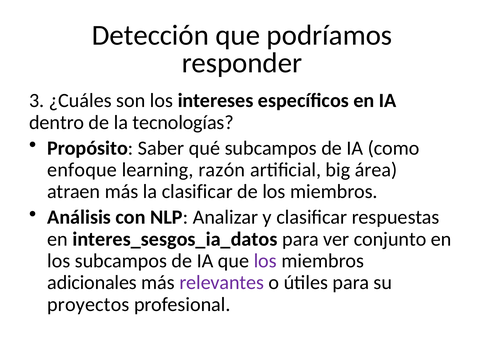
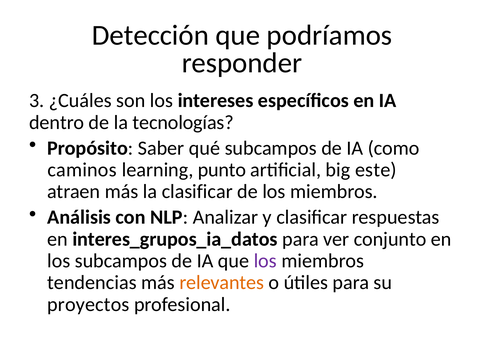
enfoque: enfoque -> caminos
razón: razón -> punto
área: área -> este
interes_sesgos_ia_datos: interes_sesgos_ia_datos -> interes_grupos_ia_datos
adicionales: adicionales -> tendencias
relevantes colour: purple -> orange
